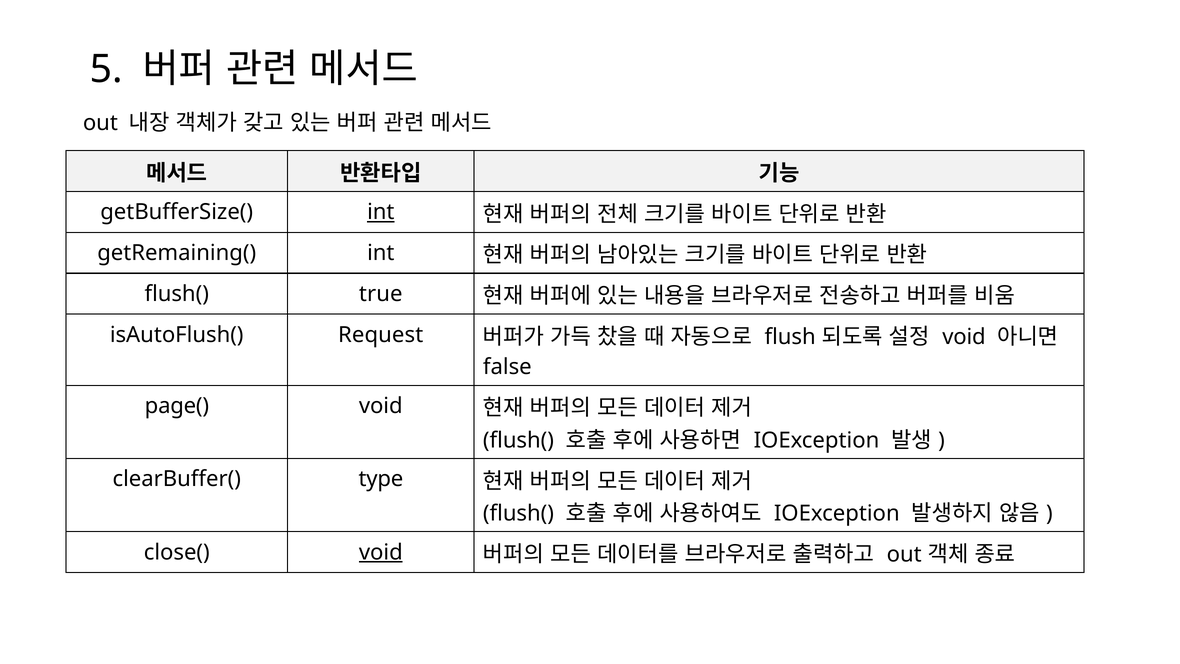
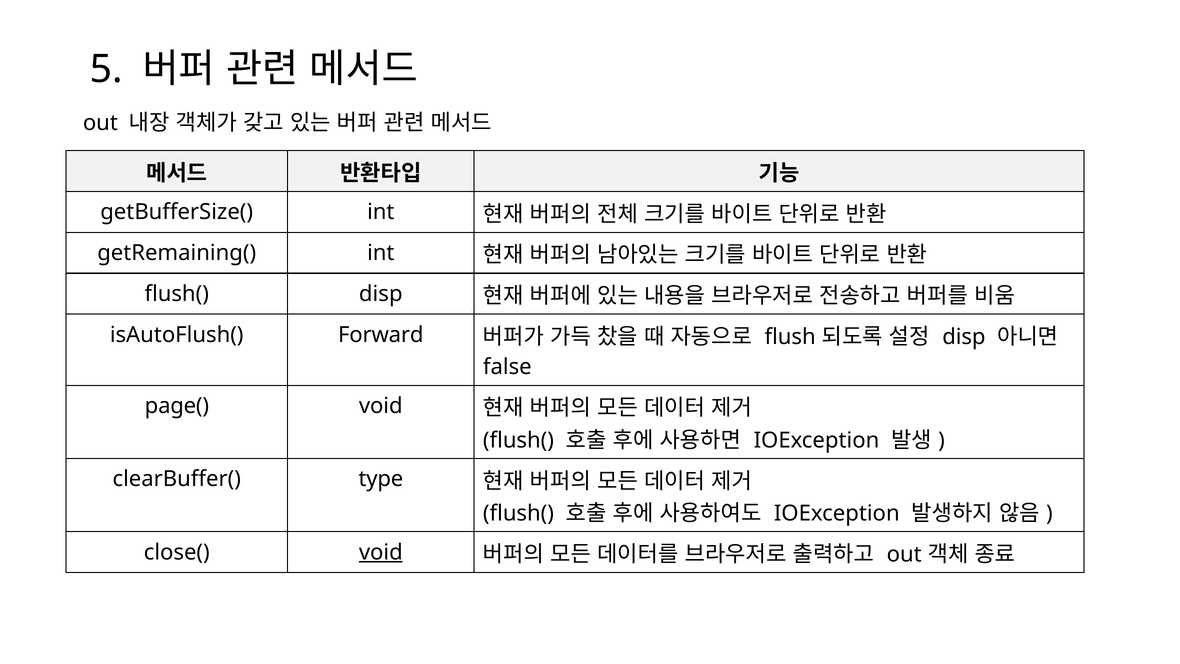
int at (381, 212) underline: present -> none
flush( true: true -> disp
Request: Request -> Forward
void at (964, 337): void -> disp
